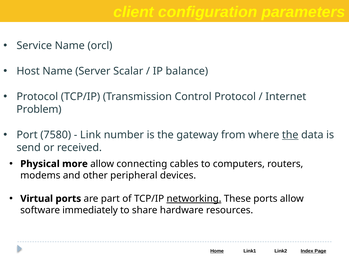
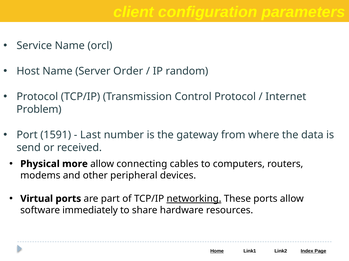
Scalar: Scalar -> Order
balance: balance -> random
7580: 7580 -> 1591
Link: Link -> Last
the at (290, 135) underline: present -> none
